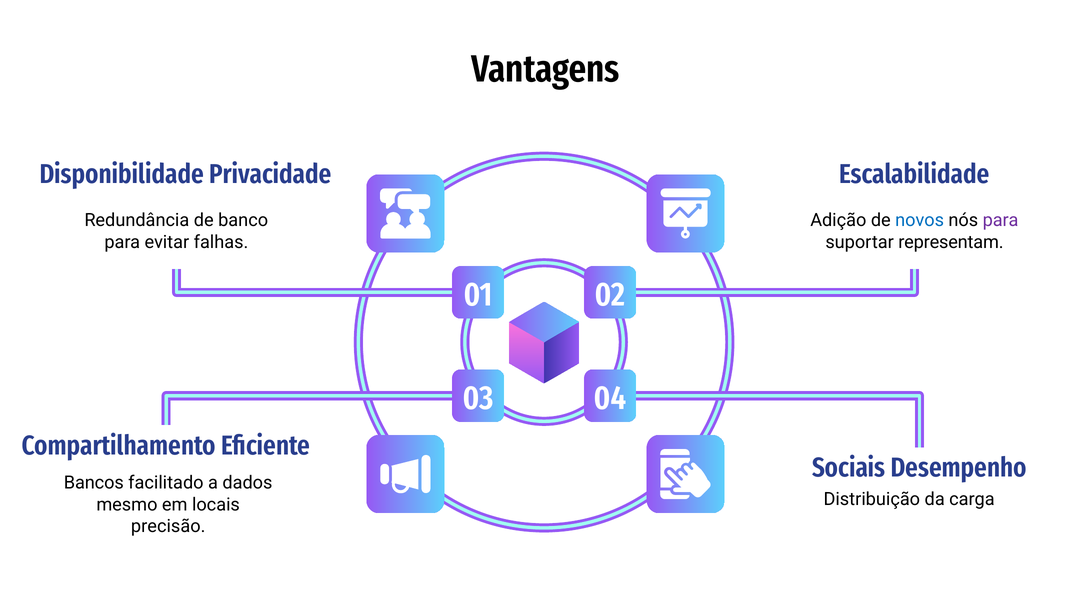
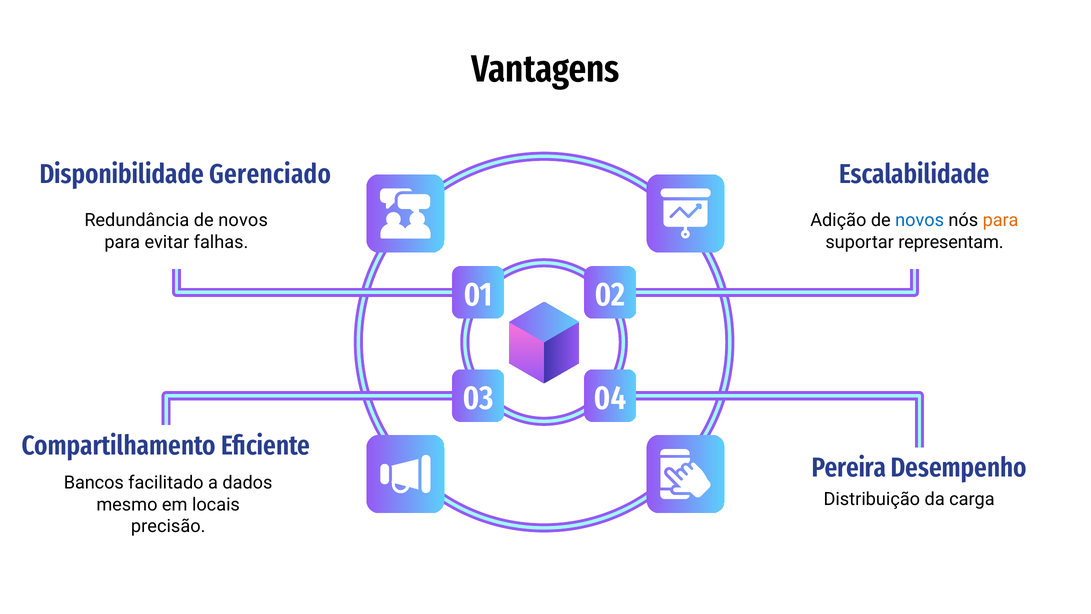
Privacidade: Privacidade -> Gerenciado
Redundância de banco: banco -> novos
para at (1001, 220) colour: purple -> orange
Sociais: Sociais -> Pereira
